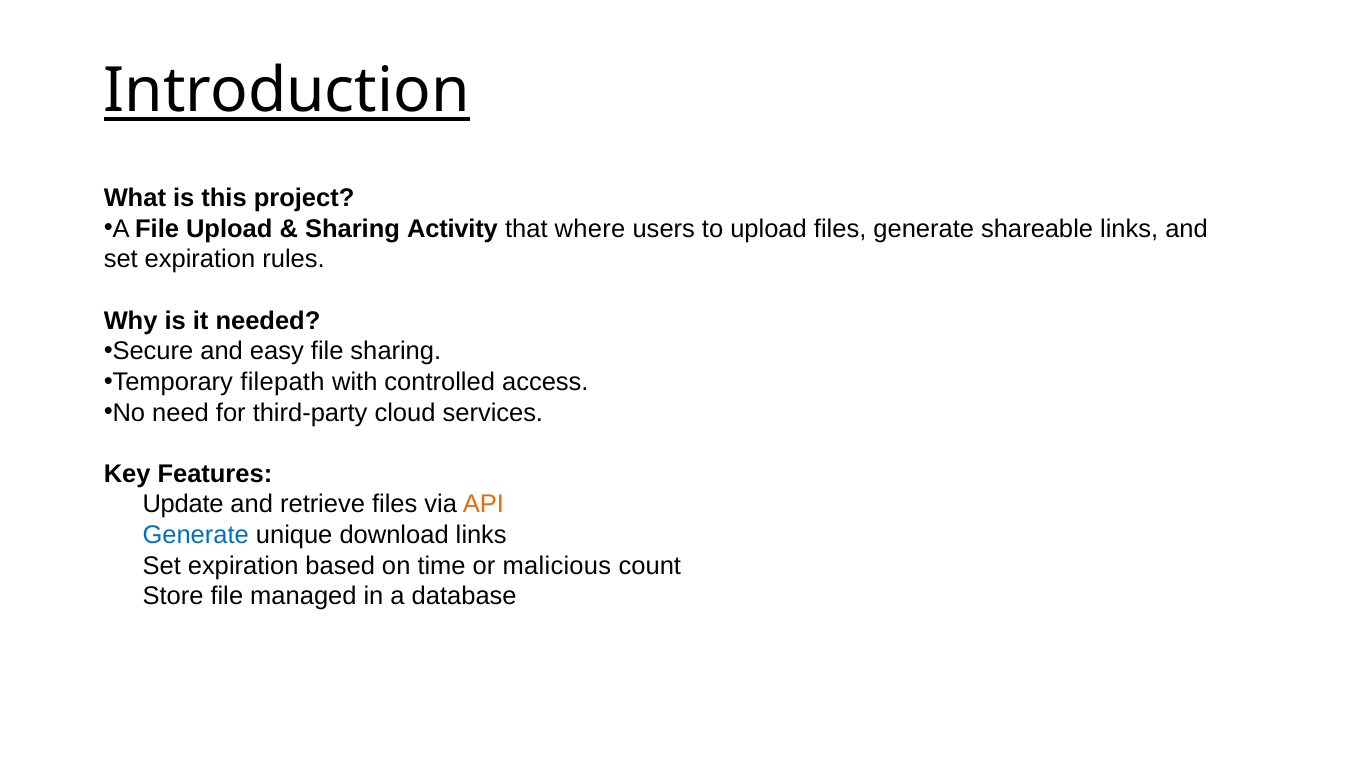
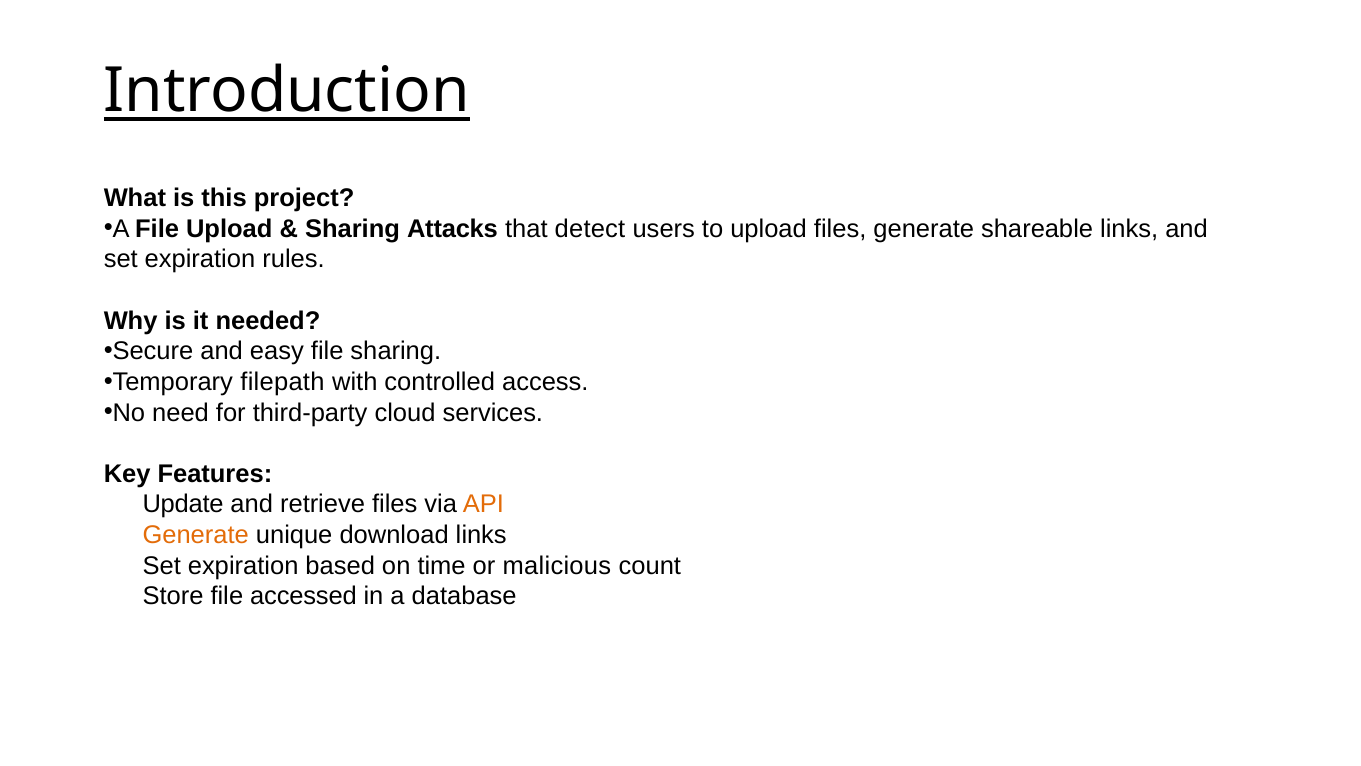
Activity: Activity -> Attacks
where: where -> detect
Generate at (196, 535) colour: blue -> orange
managed: managed -> accessed
